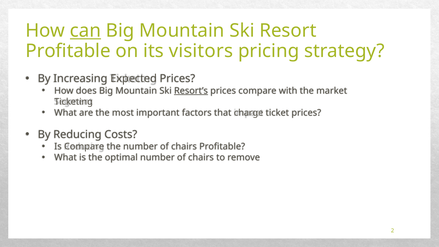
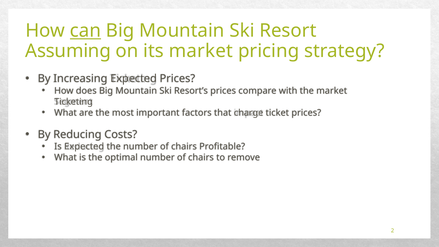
Profitable at (68, 51): Profitable -> Assuming
its visitors: visitors -> market
Resort’s underline: present -> none
Is Compare: Compare -> Expected
